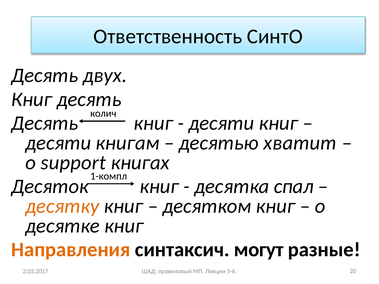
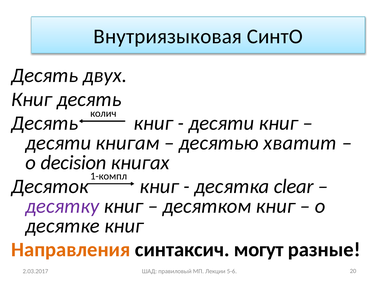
Ответственность: Ответственность -> Внутриязыковая
support: support -> decision
спал: спал -> clear
десятку colour: orange -> purple
